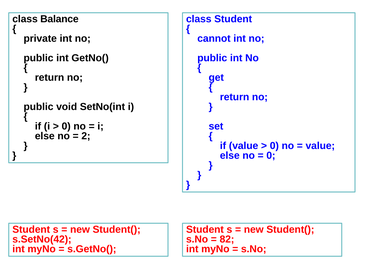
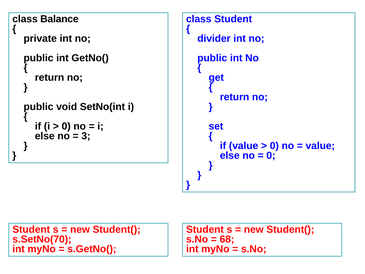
cannot: cannot -> divider
2: 2 -> 3
s.SetNo(42: s.SetNo(42 -> s.SetNo(70
82: 82 -> 68
